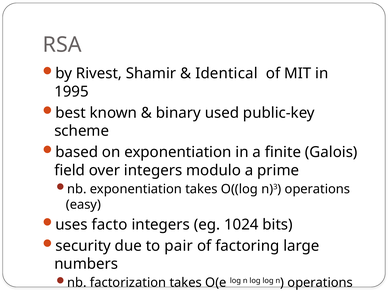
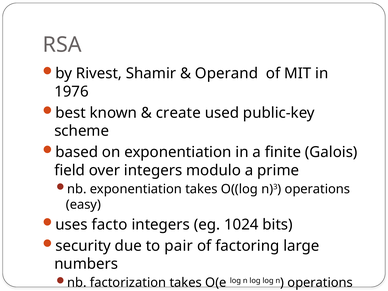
Identical: Identical -> Operand
1995: 1995 -> 1976
binary: binary -> create
